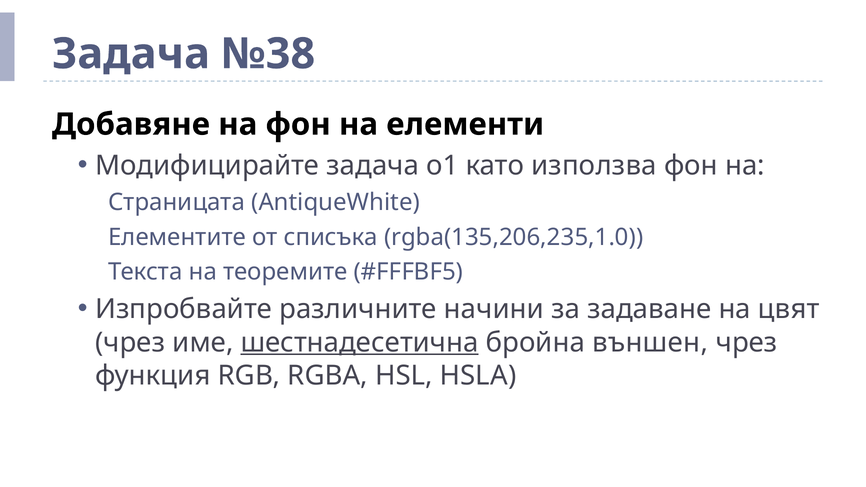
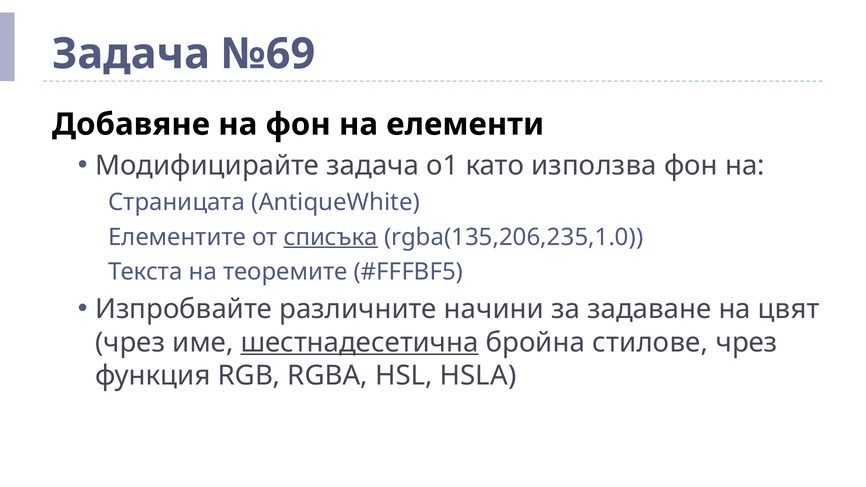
№38: №38 -> №69
списъка underline: none -> present
външен: външен -> стилове
